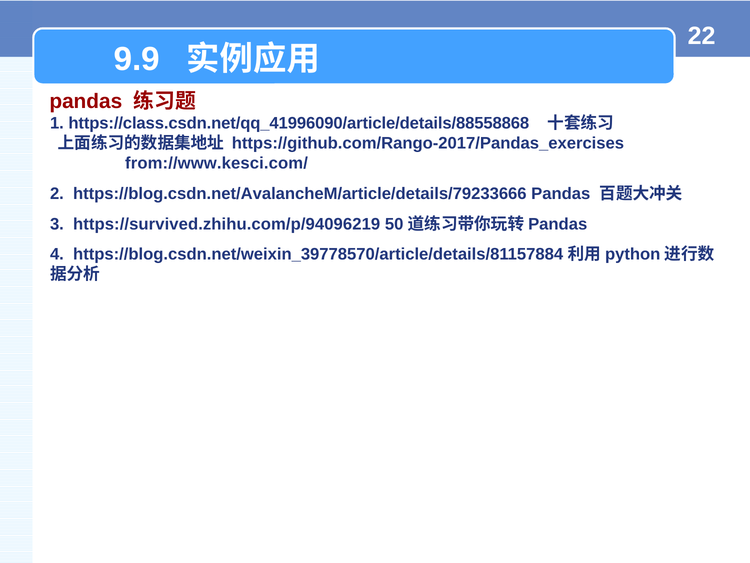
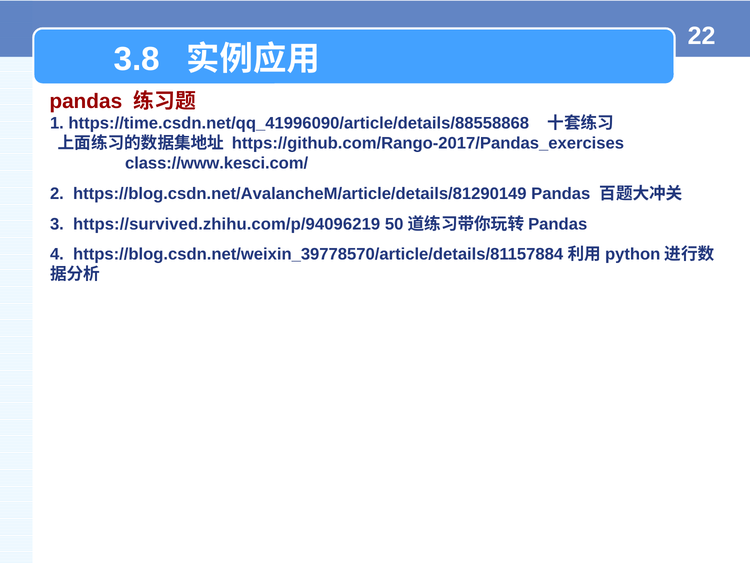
9.9: 9.9 -> 3.8
https://class.csdn.net/qq_41996090/article/details/88558868: https://class.csdn.net/qq_41996090/article/details/88558868 -> https://time.csdn.net/qq_41996090/article/details/88558868
from://www.kesci.com/: from://www.kesci.com/ -> class://www.kesci.com/
https://blog.csdn.net/AvalancheM/article/details/79233666: https://blog.csdn.net/AvalancheM/article/details/79233666 -> https://blog.csdn.net/AvalancheM/article/details/81290149
